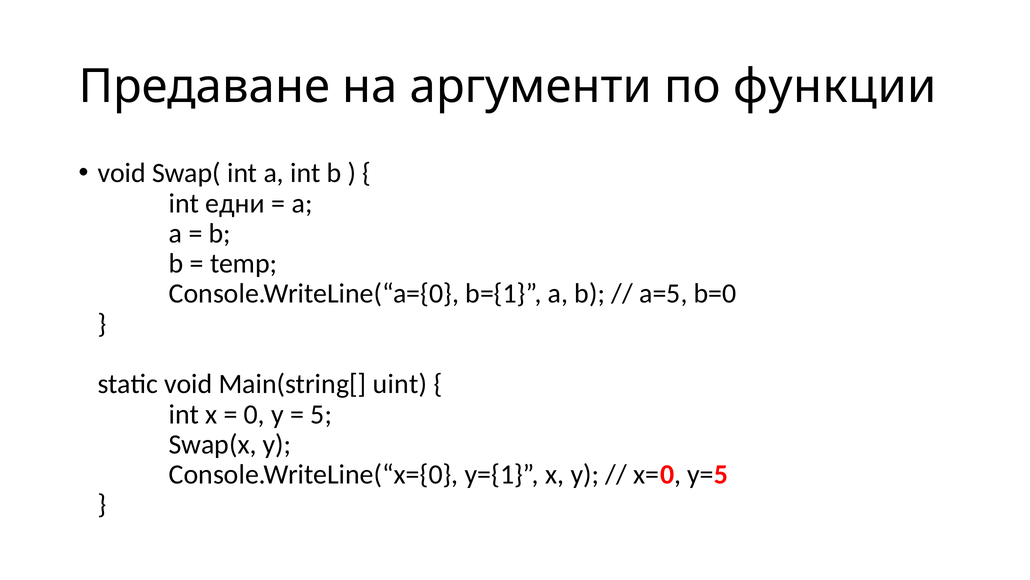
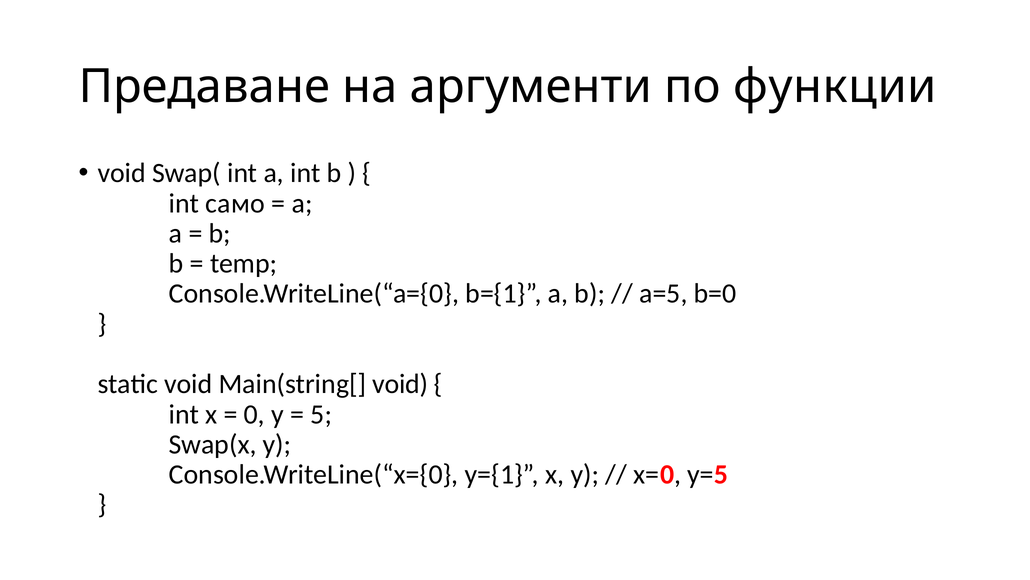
едни: едни -> само
Main(string[ uint: uint -> void
